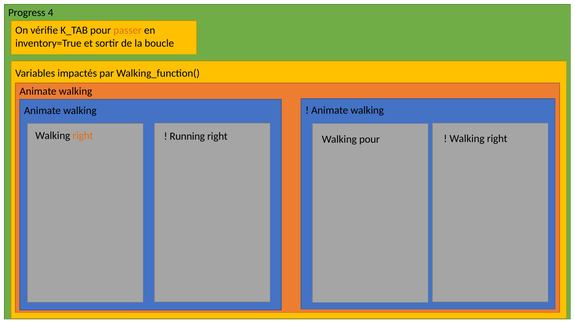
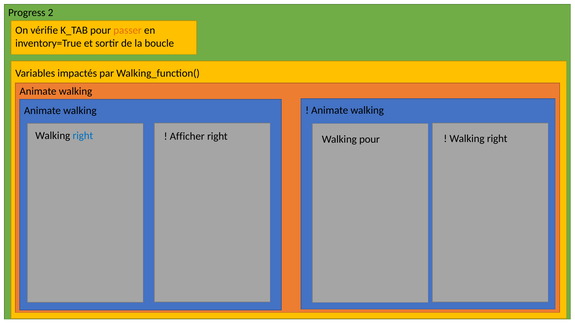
4: 4 -> 2
right at (83, 136) colour: orange -> blue
Running: Running -> Afficher
